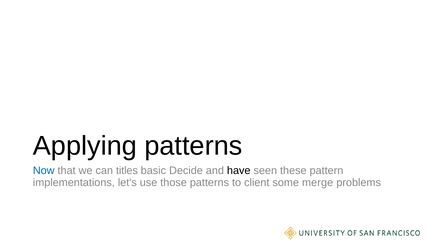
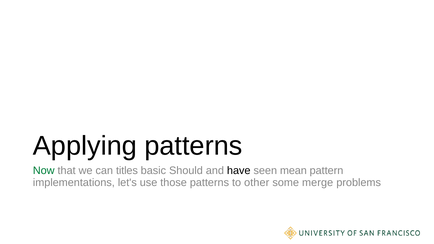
Now colour: blue -> green
Decide: Decide -> Should
these: these -> mean
client: client -> other
